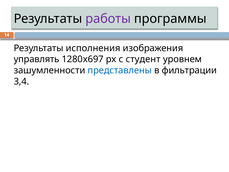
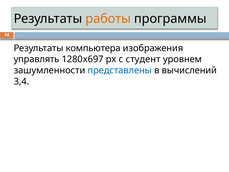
работы colour: purple -> orange
исполнения: исполнения -> компьютера
фильтрации: фильтрации -> вычислений
